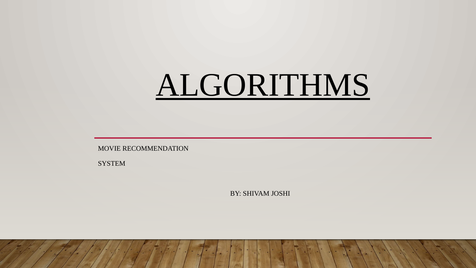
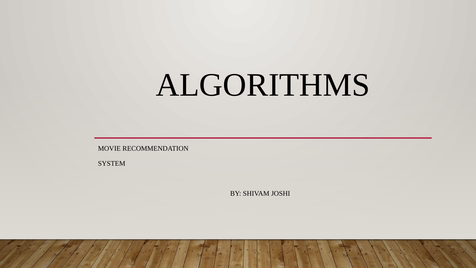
ALGORITHMS underline: present -> none
